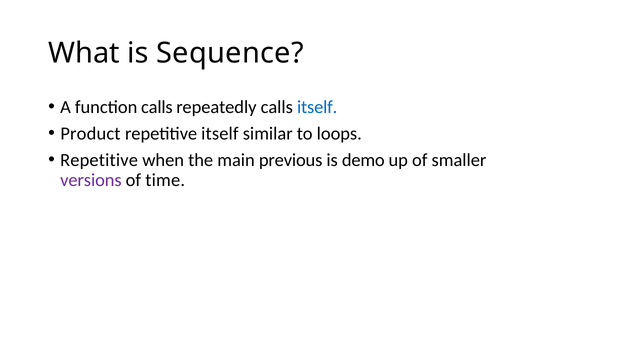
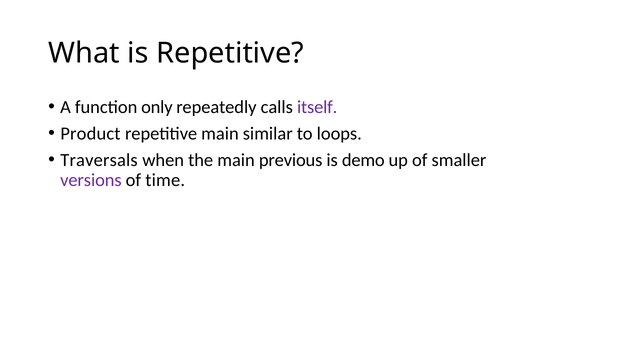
is Sequence: Sequence -> Repetitive
function calls: calls -> only
itself at (317, 107) colour: blue -> purple
repetitive itself: itself -> main
Repetitive at (99, 160): Repetitive -> Traversals
